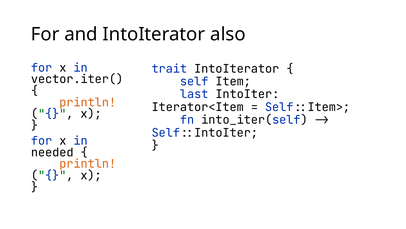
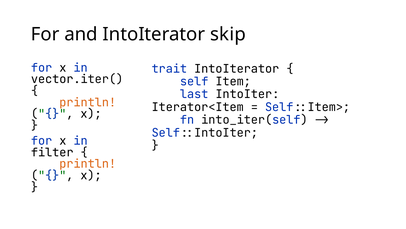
also: also -> skip
needed: needed -> filter
